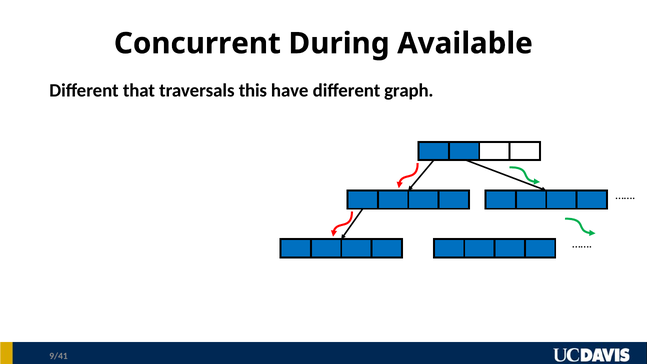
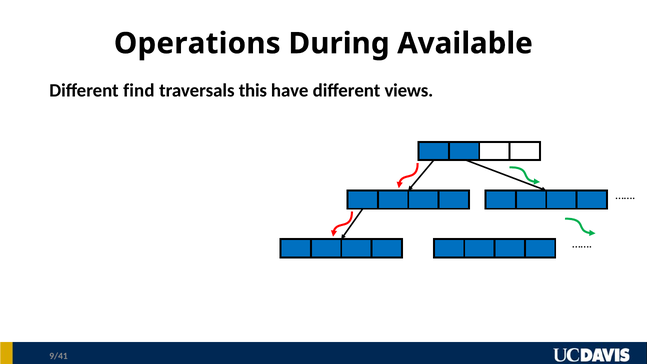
Concurrent: Concurrent -> Operations
that: that -> find
graph: graph -> views
